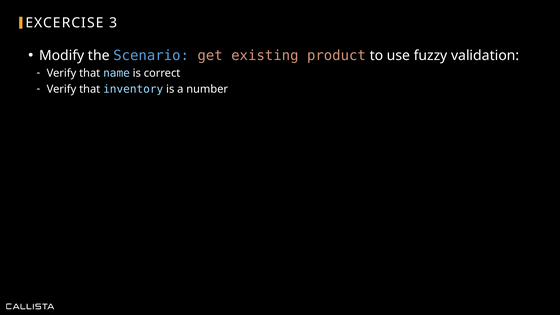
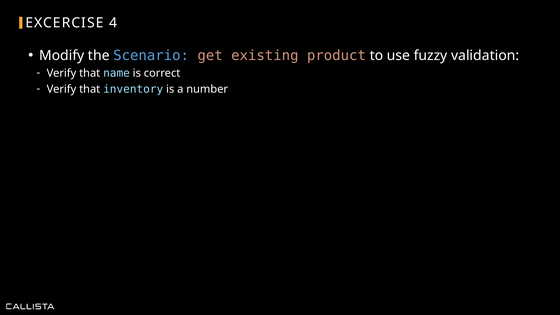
3: 3 -> 4
